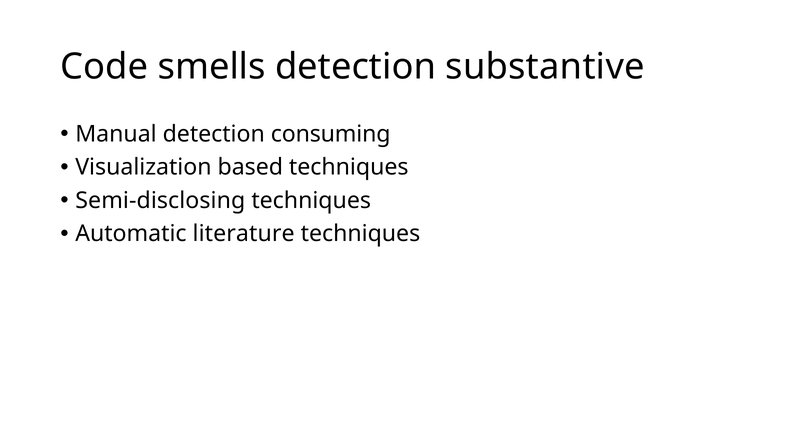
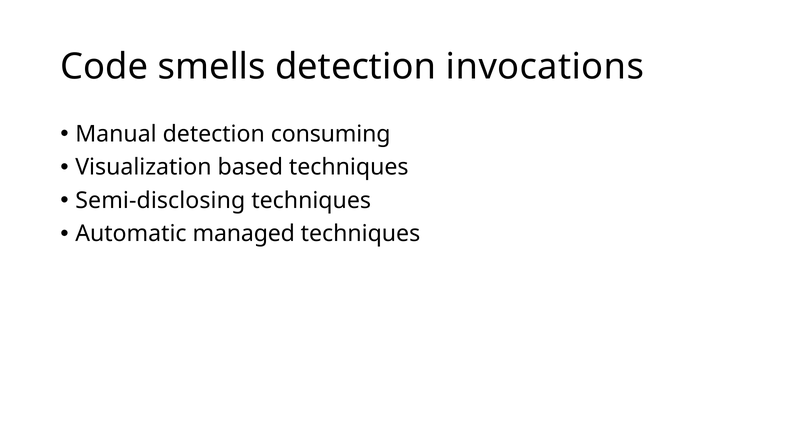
substantive: substantive -> invocations
literature: literature -> managed
